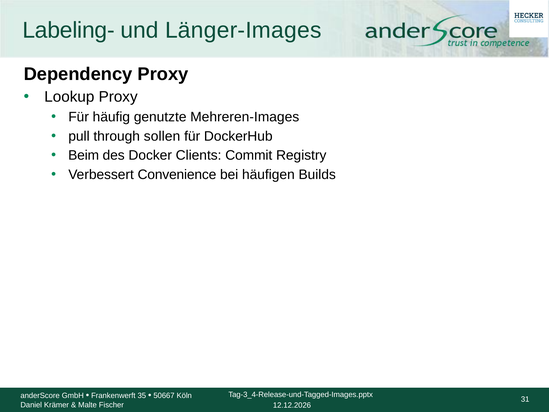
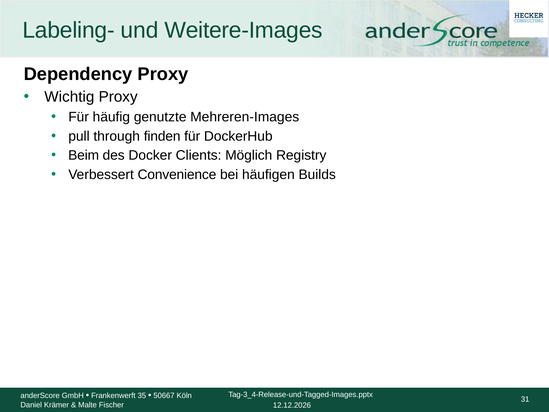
Länger-Images: Länger-Images -> Weitere-Images
Lookup: Lookup -> Wichtig
sollen: sollen -> finden
Commit: Commit -> Möglich
